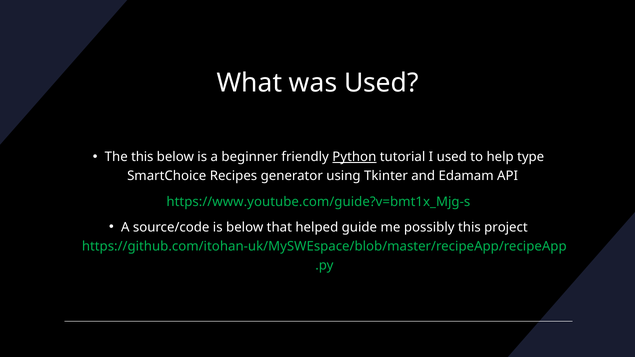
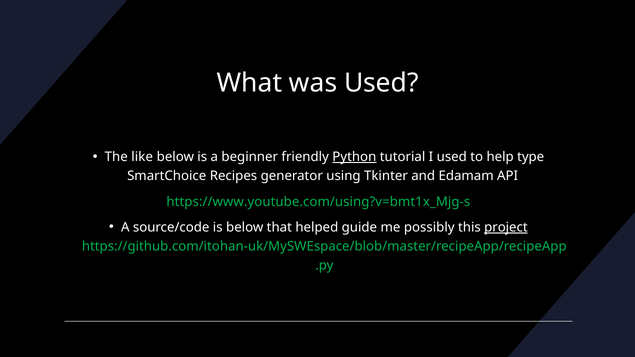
The this: this -> like
https://www.youtube.com/guide?v=bmt1x_Mjg-s: https://www.youtube.com/guide?v=bmt1x_Mjg-s -> https://www.youtube.com/using?v=bmt1x_Mjg-s
project underline: none -> present
